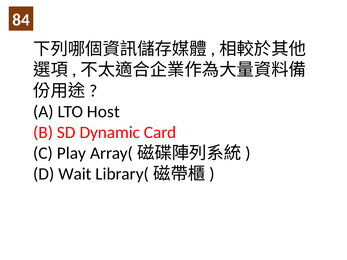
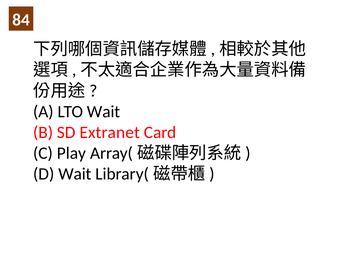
LTO Host: Host -> Wait
Dynamic: Dynamic -> Extranet
